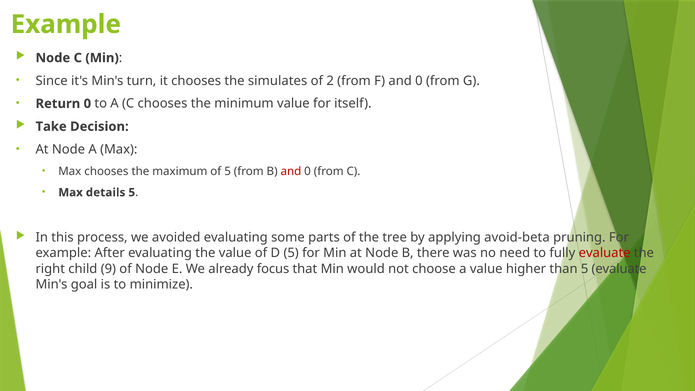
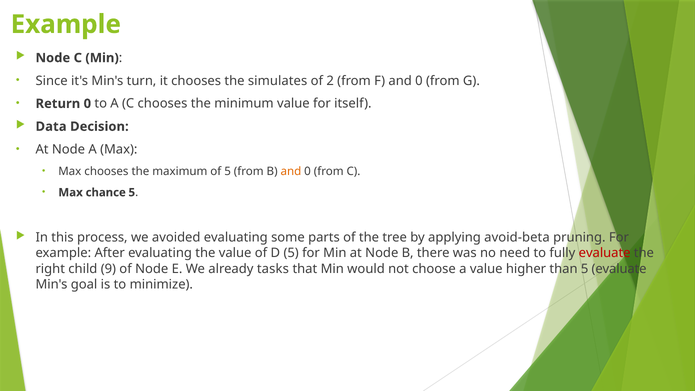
Take: Take -> Data
and at (291, 171) colour: red -> orange
details: details -> chance
focus: focus -> tasks
